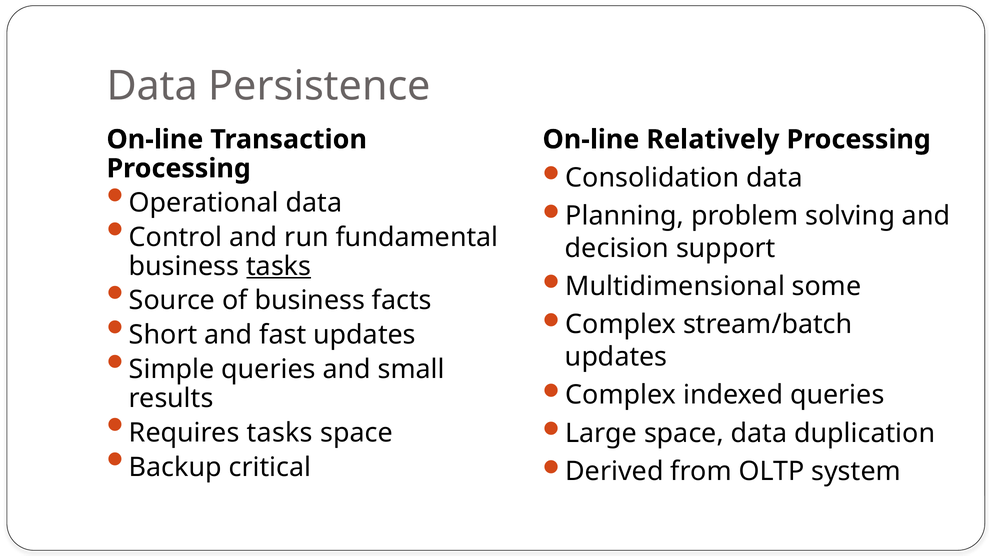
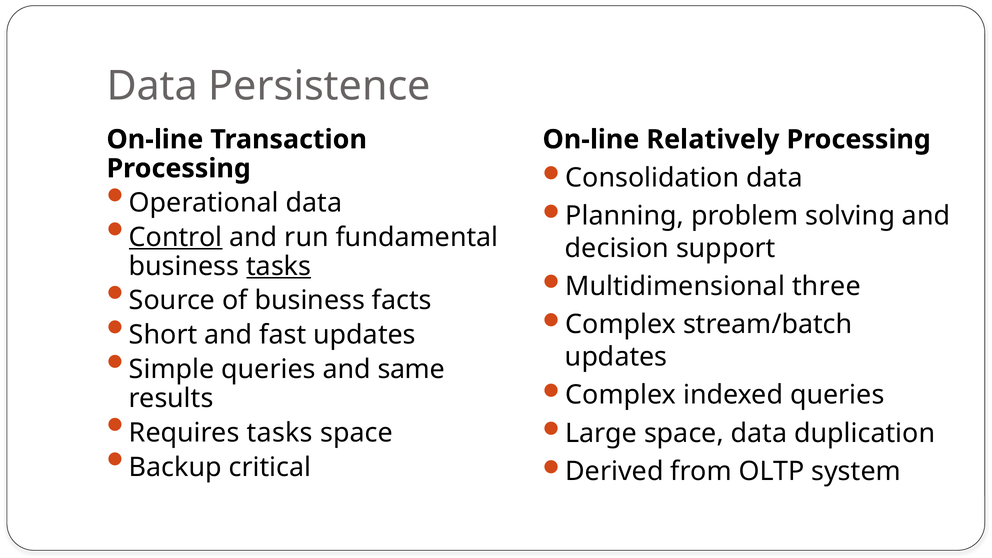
Control underline: none -> present
some: some -> three
small: small -> same
